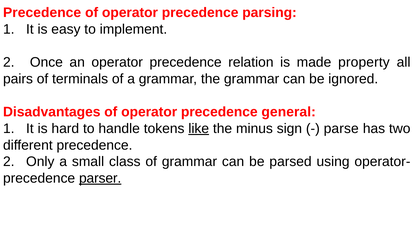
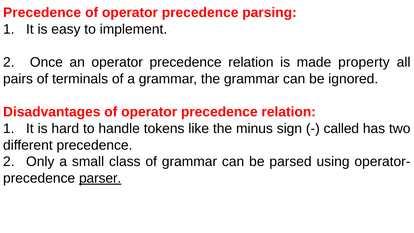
of operator precedence general: general -> relation
like underline: present -> none
parse: parse -> called
